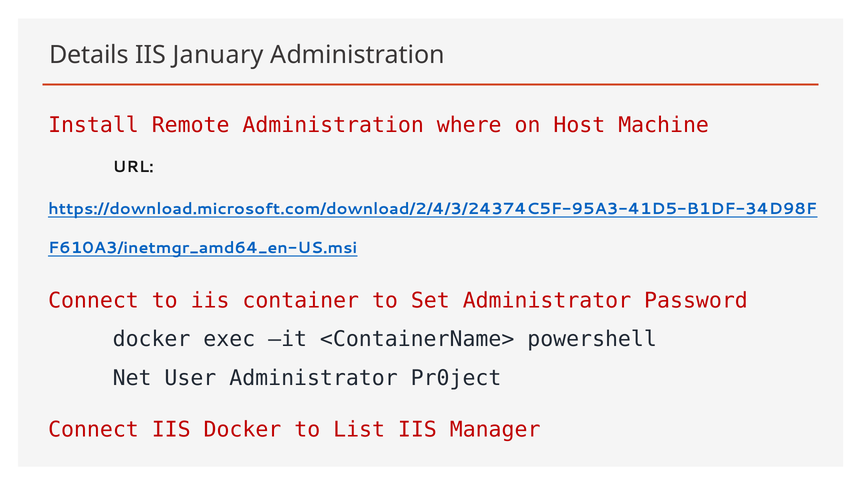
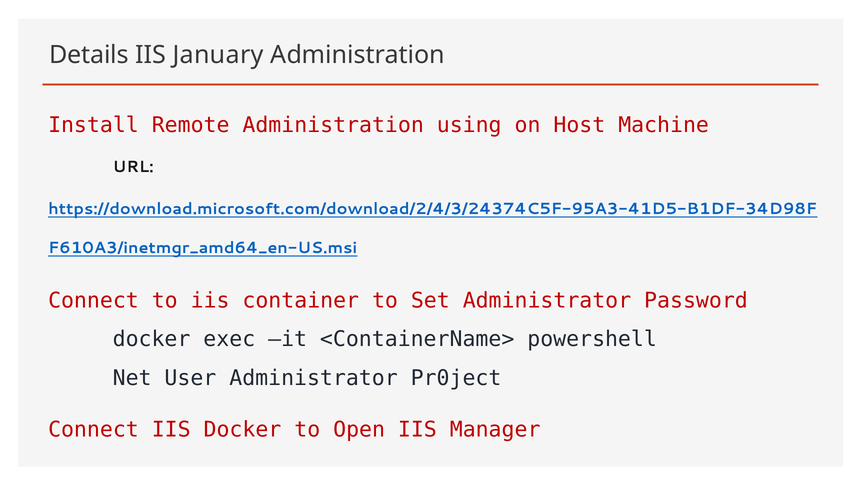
where: where -> using
List: List -> Open
